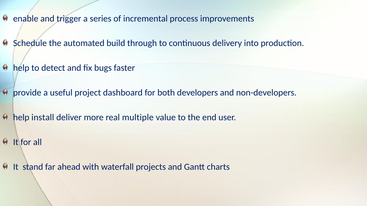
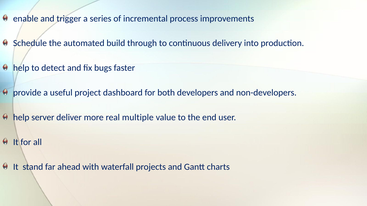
install: install -> server
